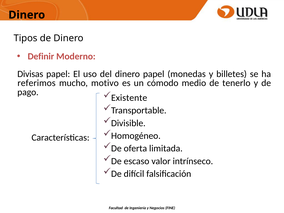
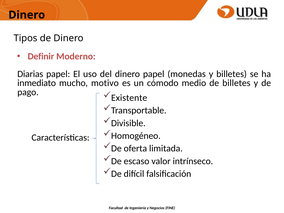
Divisas: Divisas -> Diarias
referimos: referimos -> inmediato
de tenerlo: tenerlo -> billetes
